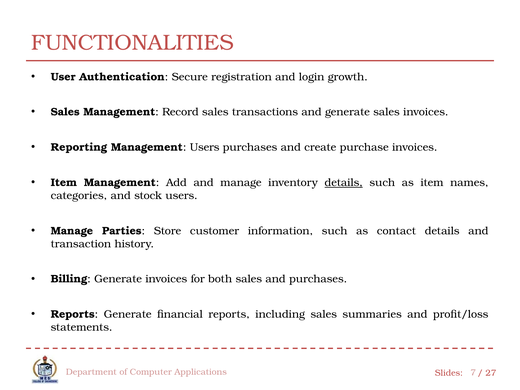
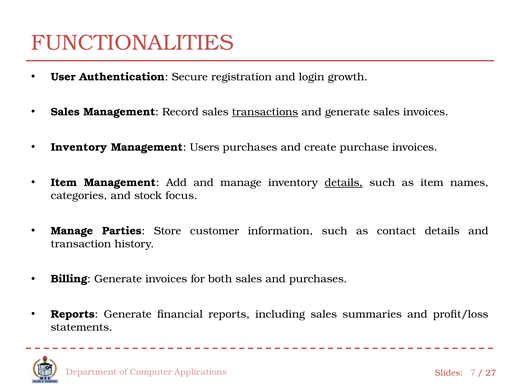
transactions underline: none -> present
Reporting at (79, 147): Reporting -> Inventory
stock users: users -> focus
